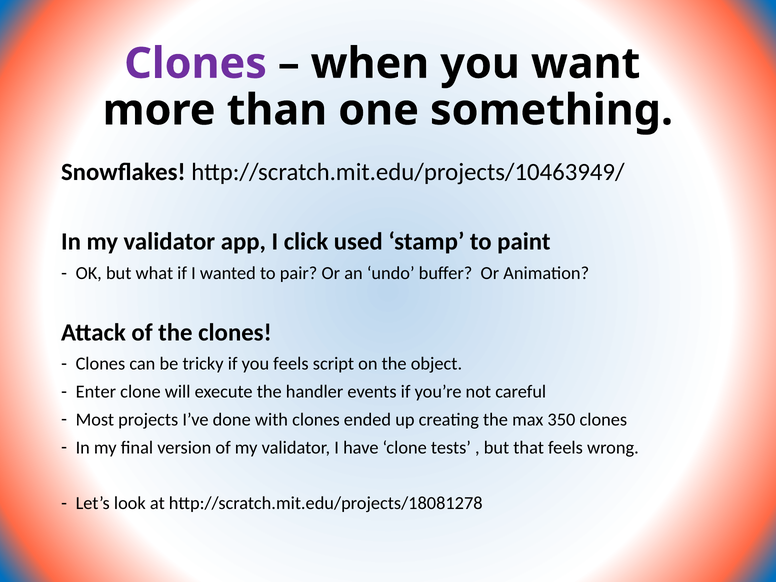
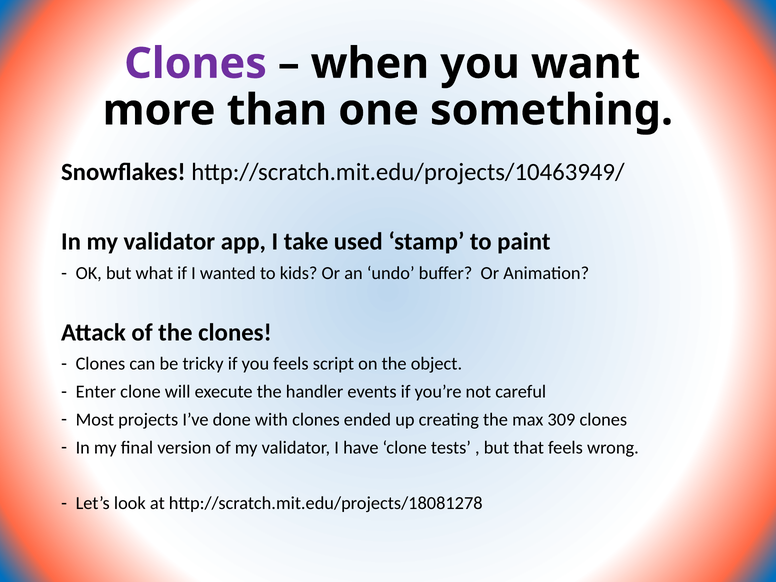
click: click -> take
pair: pair -> kids
350: 350 -> 309
